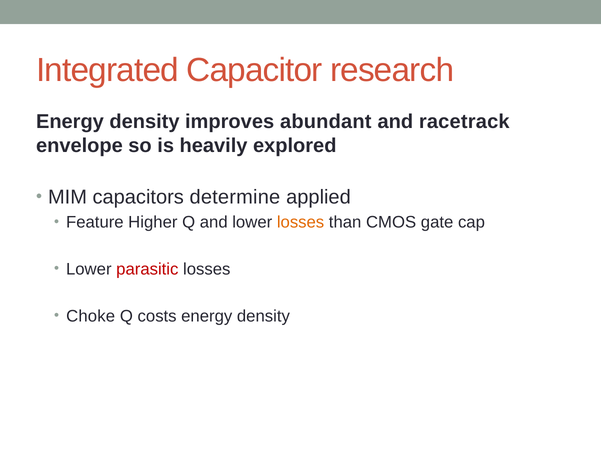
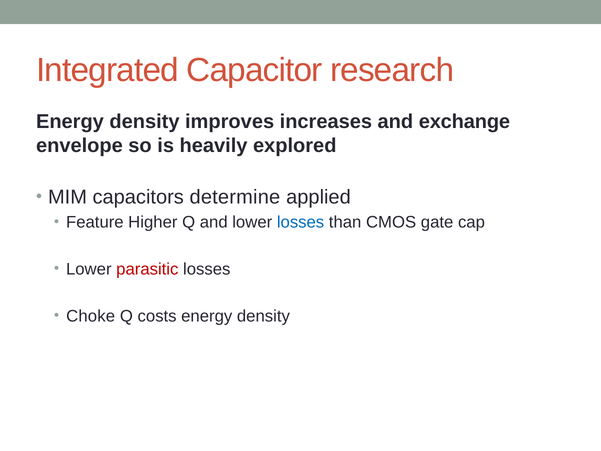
abundant: abundant -> increases
racetrack: racetrack -> exchange
losses at (301, 222) colour: orange -> blue
